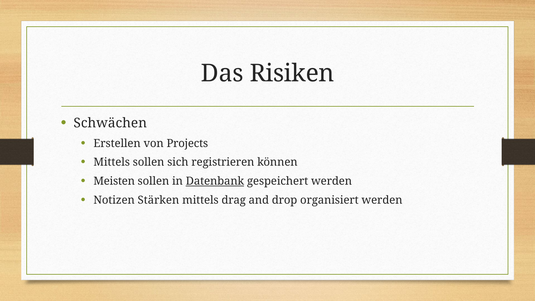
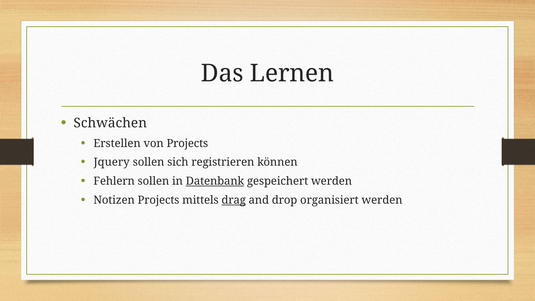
Risiken: Risiken -> Lernen
Mittels at (112, 162): Mittels -> Jquery
Meisten: Meisten -> Fehlern
Notizen Stärken: Stärken -> Projects
drag underline: none -> present
